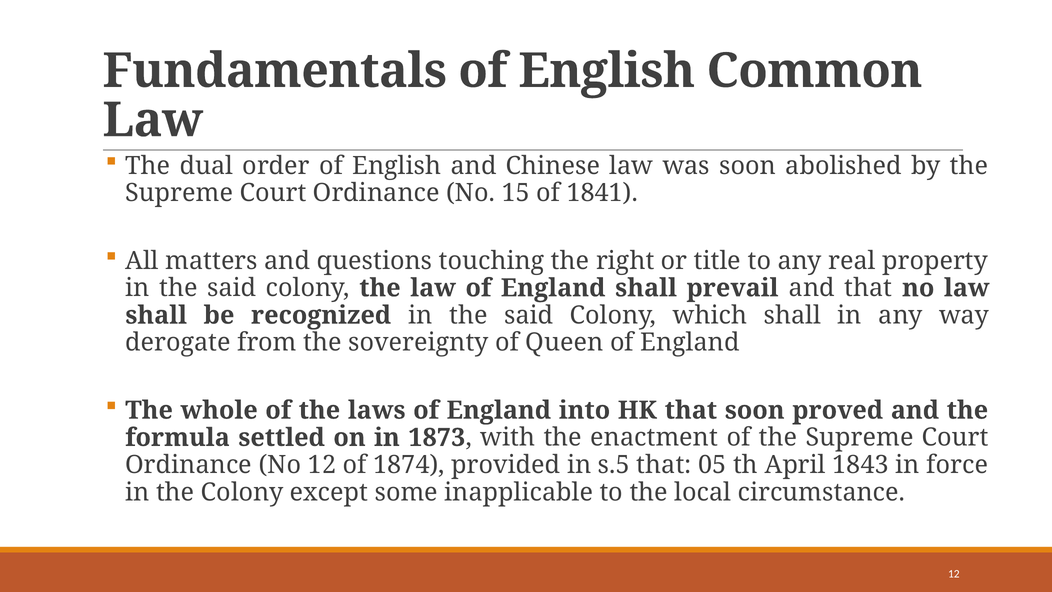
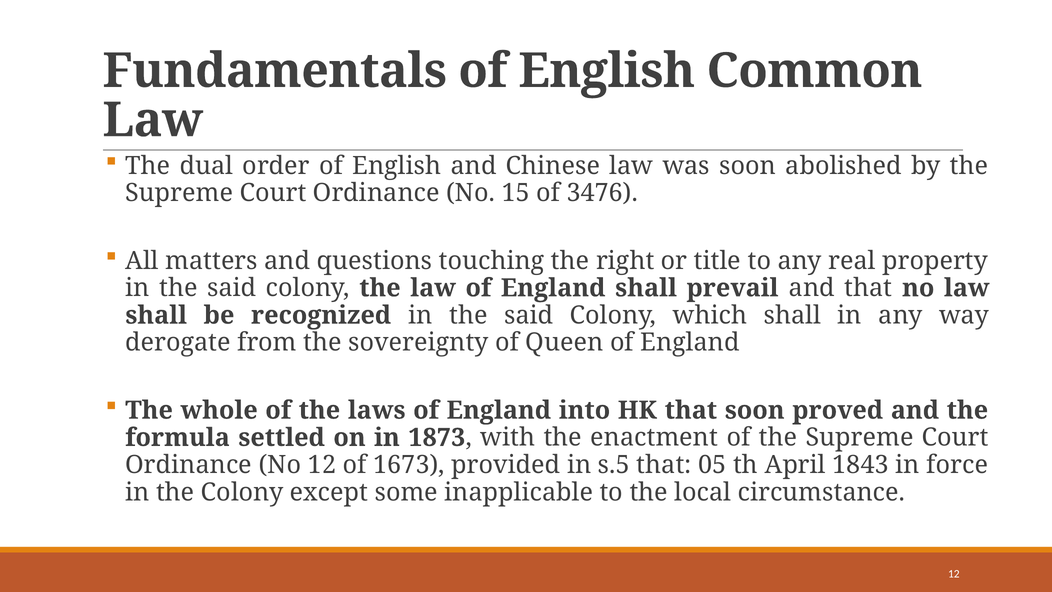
1841: 1841 -> 3476
1874: 1874 -> 1673
